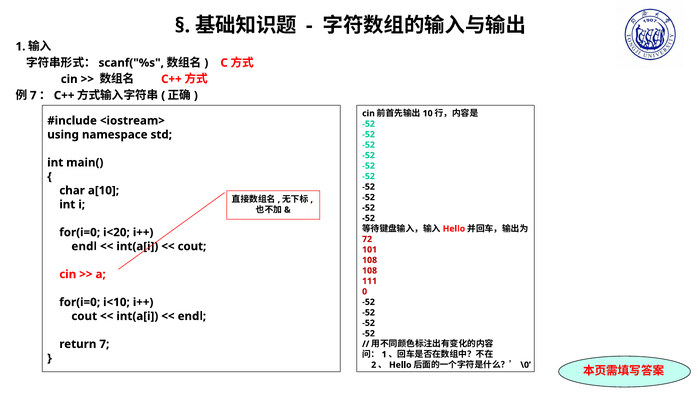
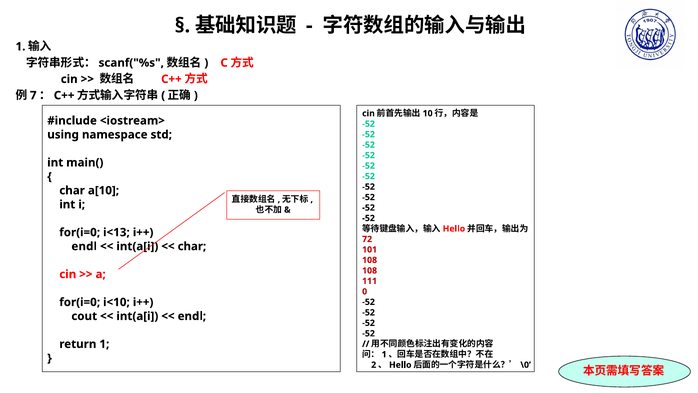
i<20: i<20 -> i<13
cout at (192, 246): cout -> char
return 7: 7 -> 1
